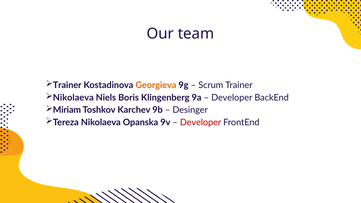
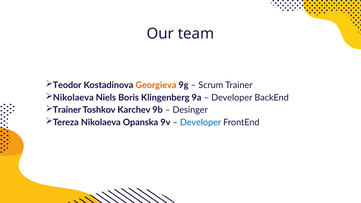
Trainer at (67, 85): Trainer -> Teodor
Miriam at (67, 110): Miriam -> Trainer
Developer at (201, 123) colour: red -> blue
